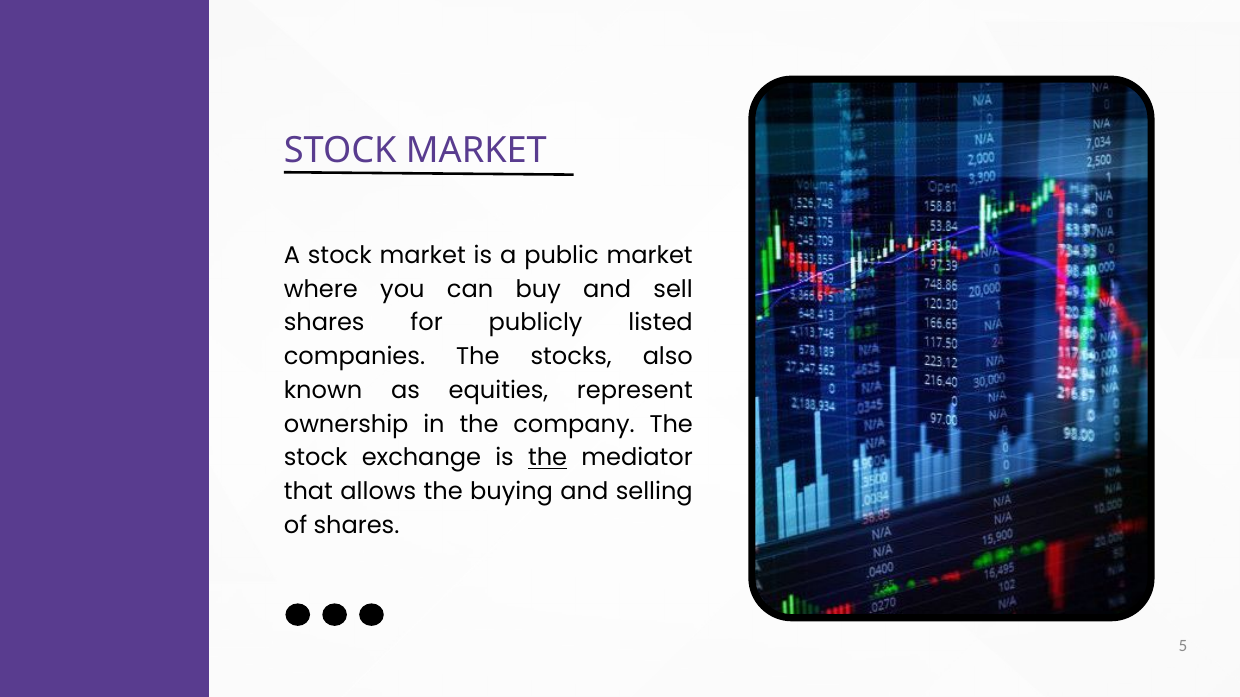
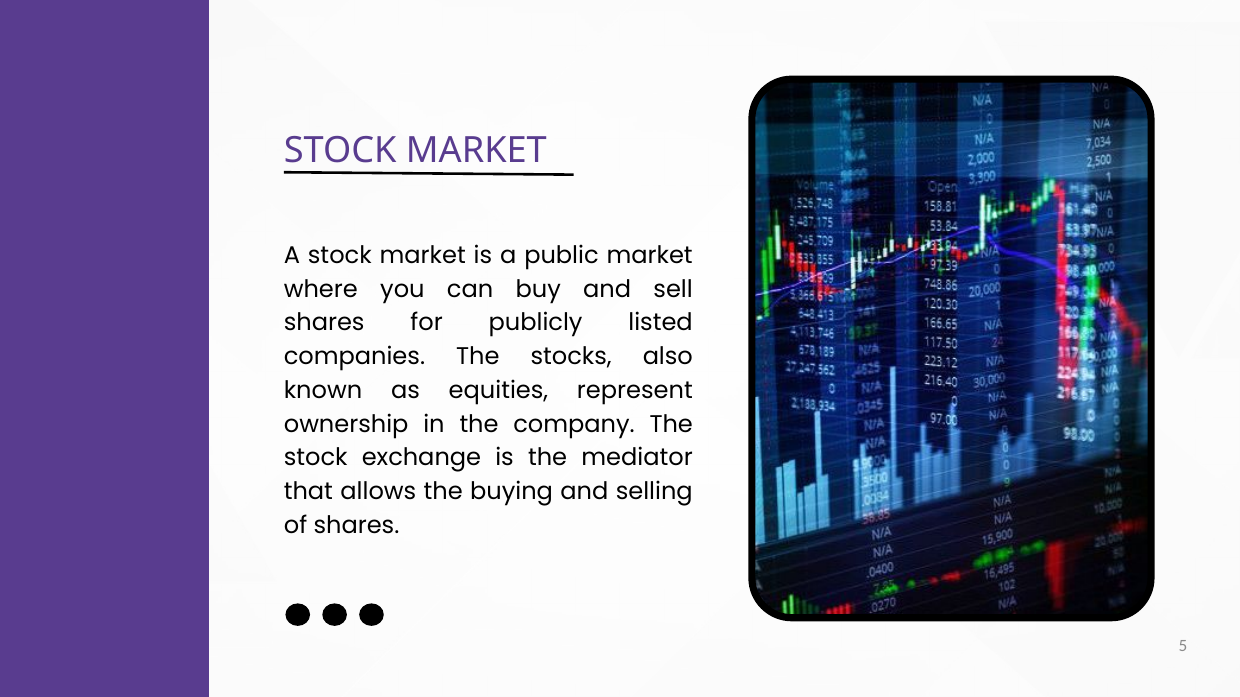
the at (548, 458) underline: present -> none
